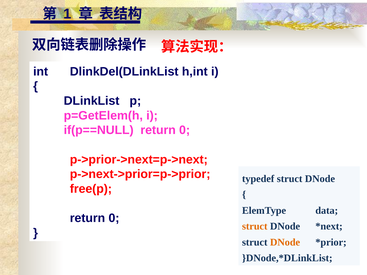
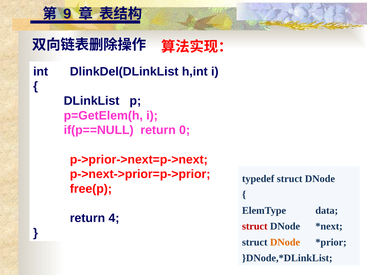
1: 1 -> 9
0 at (114, 218): 0 -> 4
struct at (255, 227) colour: orange -> red
